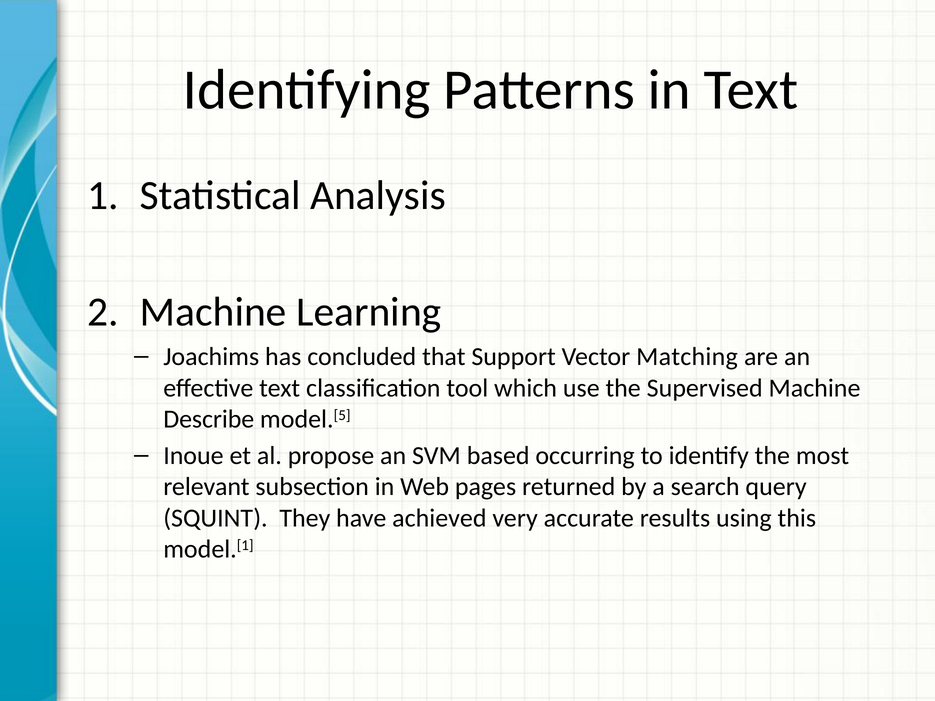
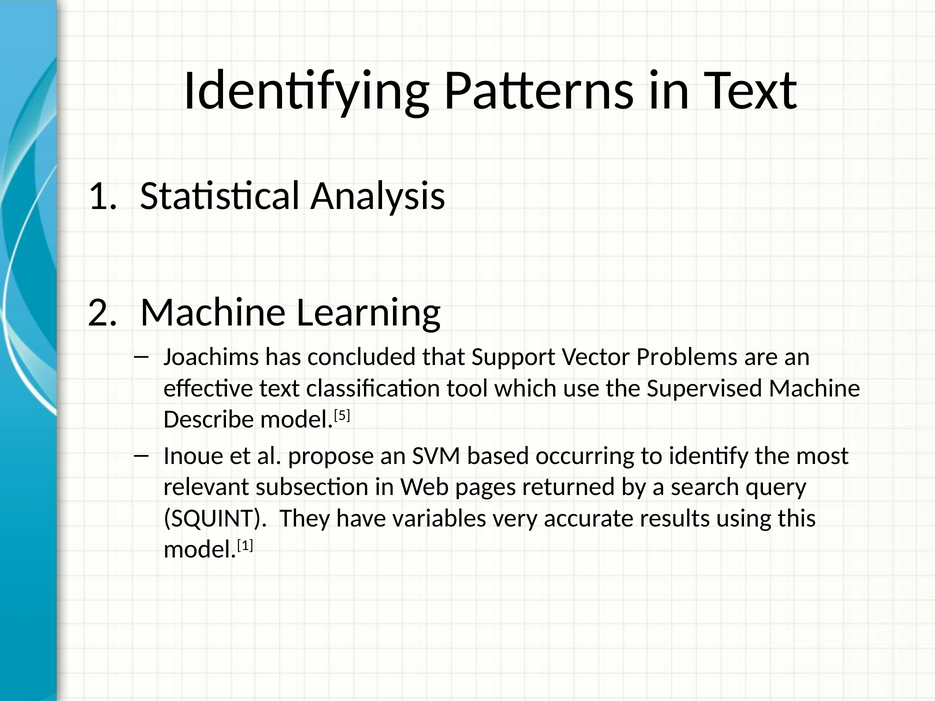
Matching: Matching -> Problems
achieved: achieved -> variables
